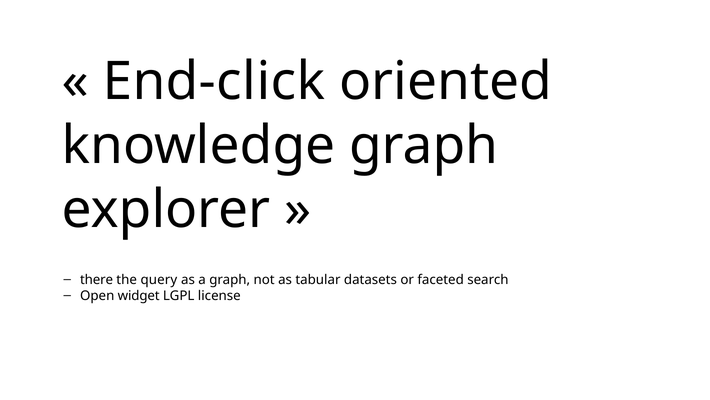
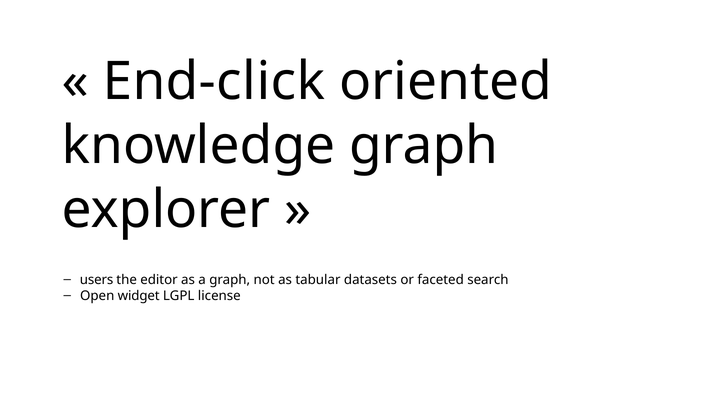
there: there -> users
query: query -> editor
